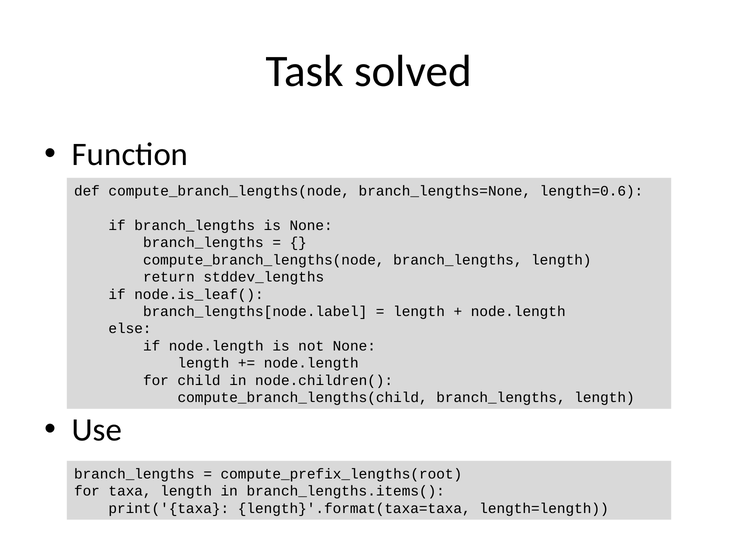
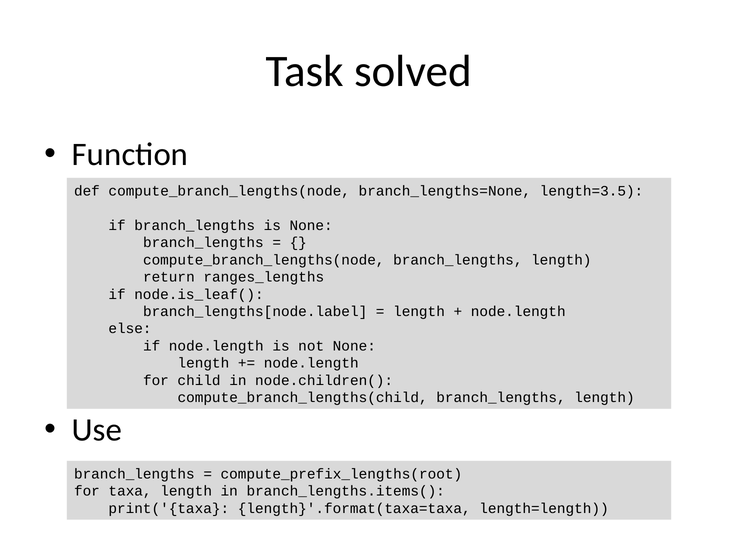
length=0.6: length=0.6 -> length=3.5
stddev_lengths: stddev_lengths -> ranges_lengths
